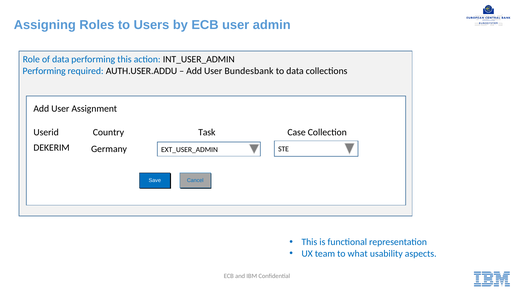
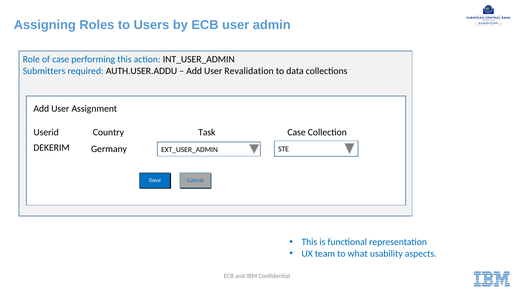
of data: data -> case
Performing at (44, 71): Performing -> Submitters
Bundesbank: Bundesbank -> Revalidation
